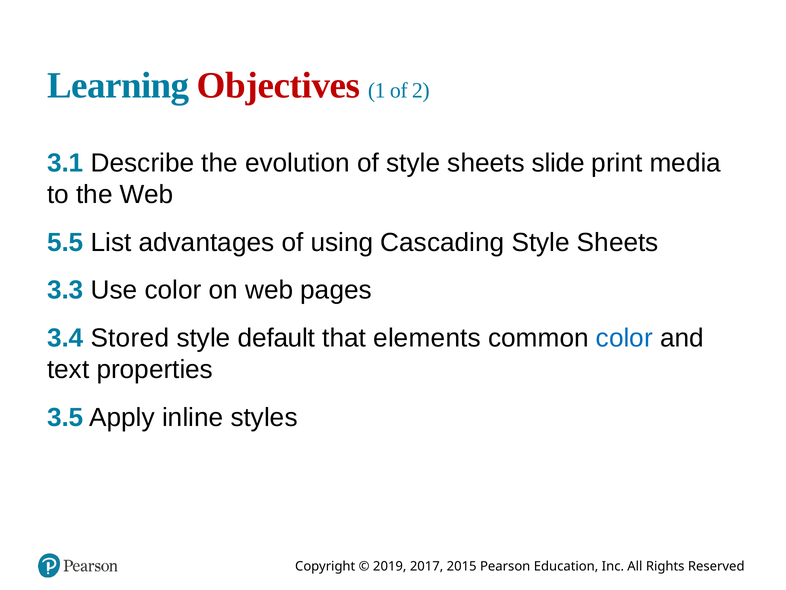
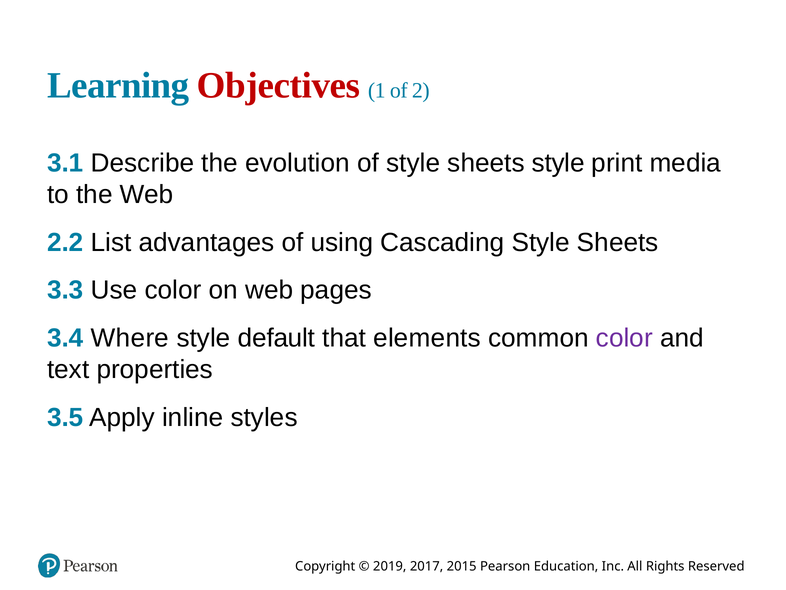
sheets slide: slide -> style
5.5: 5.5 -> 2.2
Stored: Stored -> Where
color at (624, 338) colour: blue -> purple
